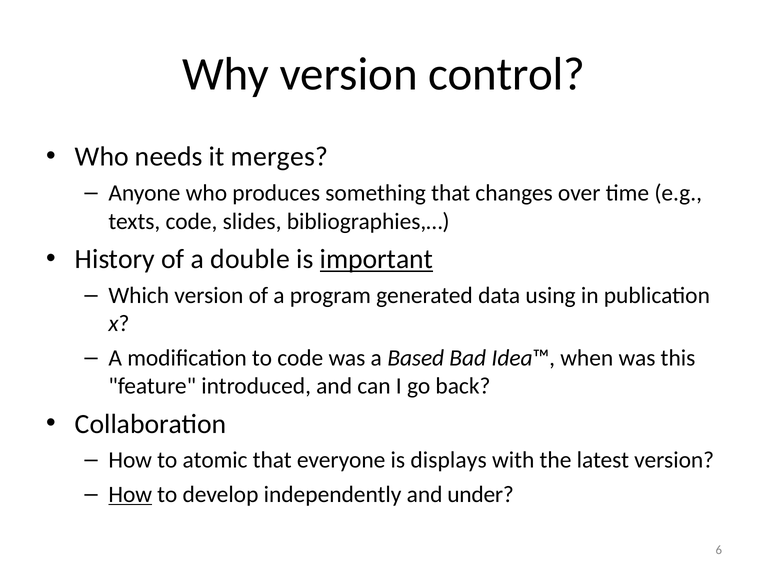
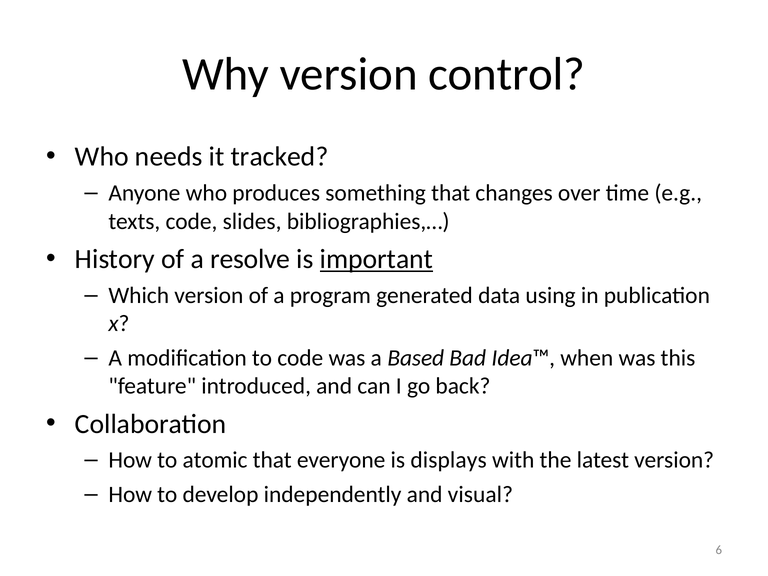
merges: merges -> tracked
double: double -> resolve
How at (130, 494) underline: present -> none
under: under -> visual
